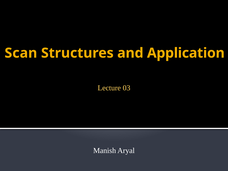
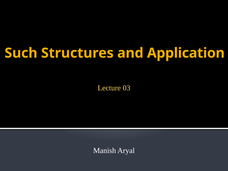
Scan: Scan -> Such
